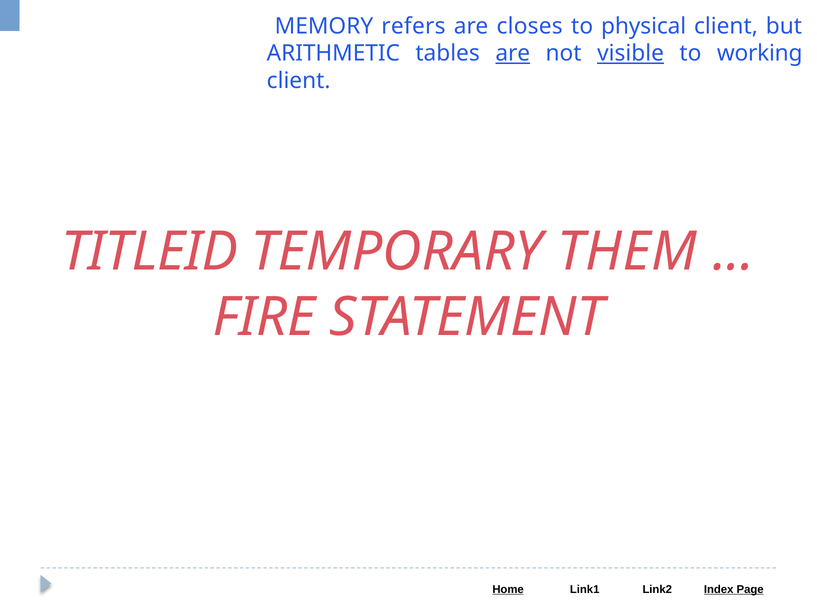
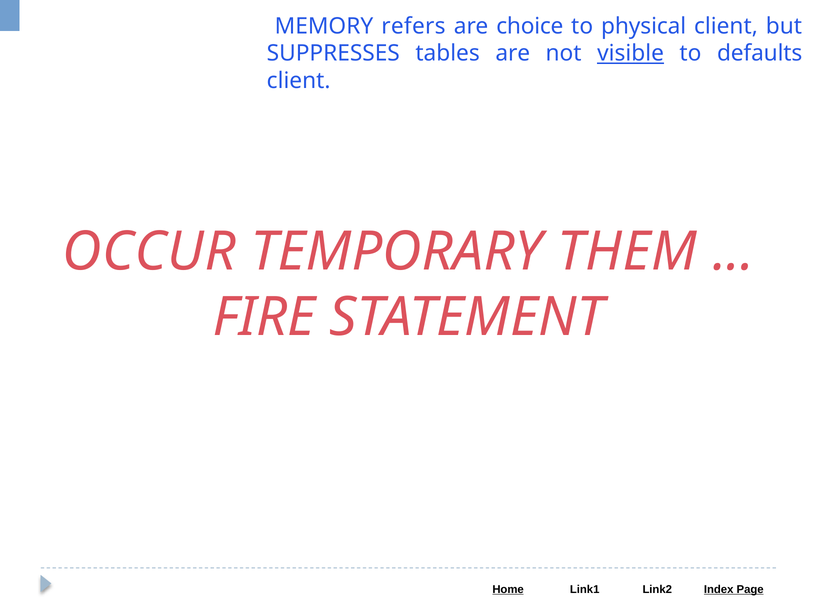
closes: closes -> choice
ARITHMETIC: ARITHMETIC -> SUPPRESSES
are at (513, 53) underline: present -> none
working: working -> defaults
TITLEID: TITLEID -> OCCUR
